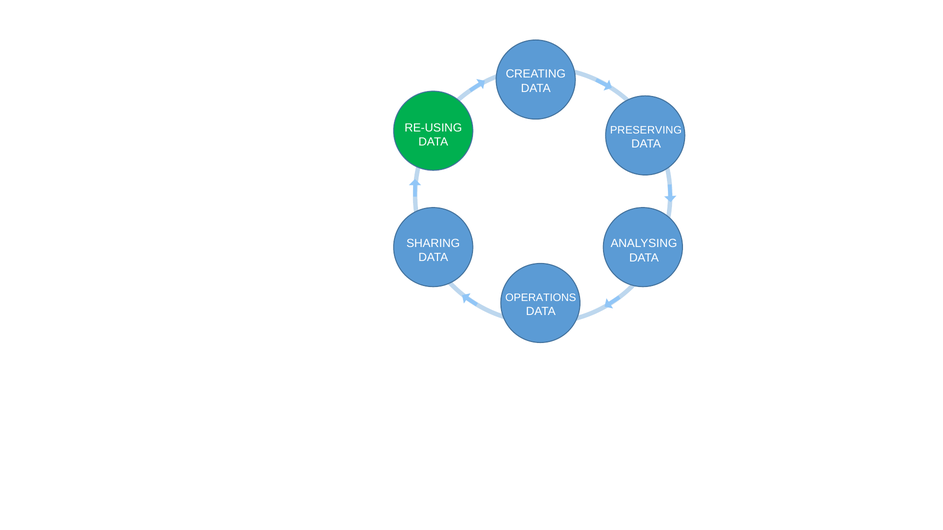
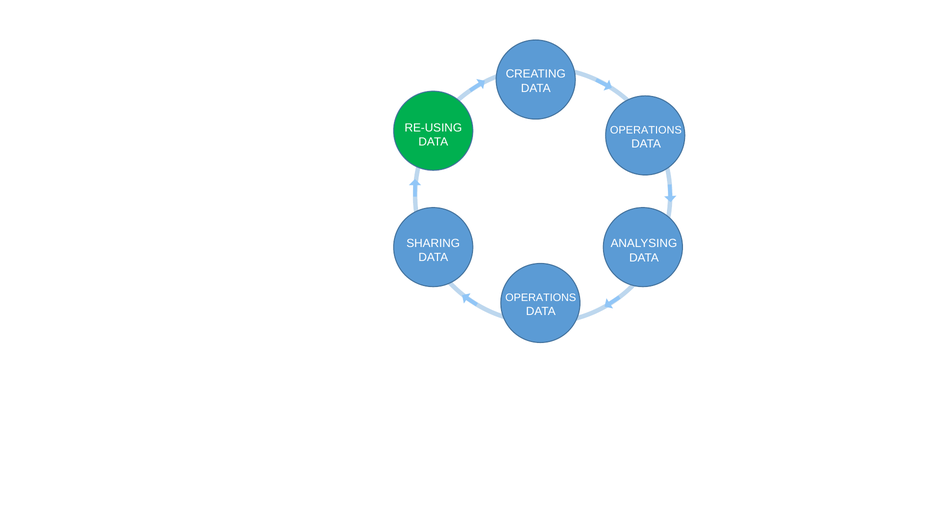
PRESERVING at (646, 130): PRESERVING -> OPERATIONS
